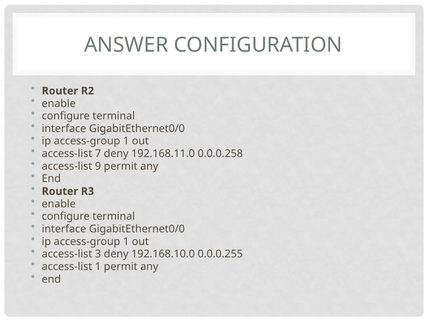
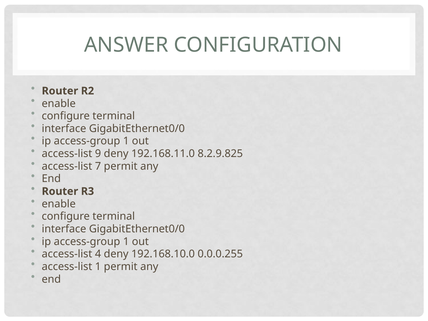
7: 7 -> 9
0.0.0.258: 0.0.0.258 -> 8.2.9.825
9: 9 -> 7
3: 3 -> 4
